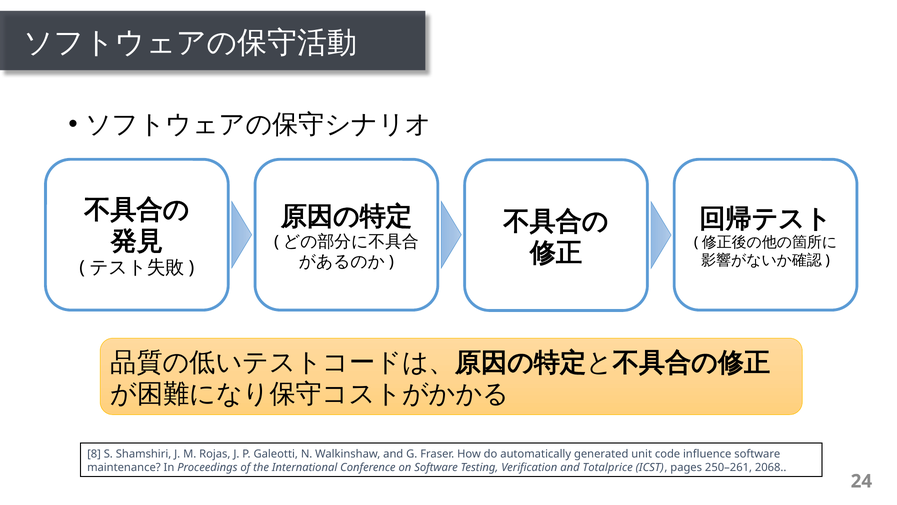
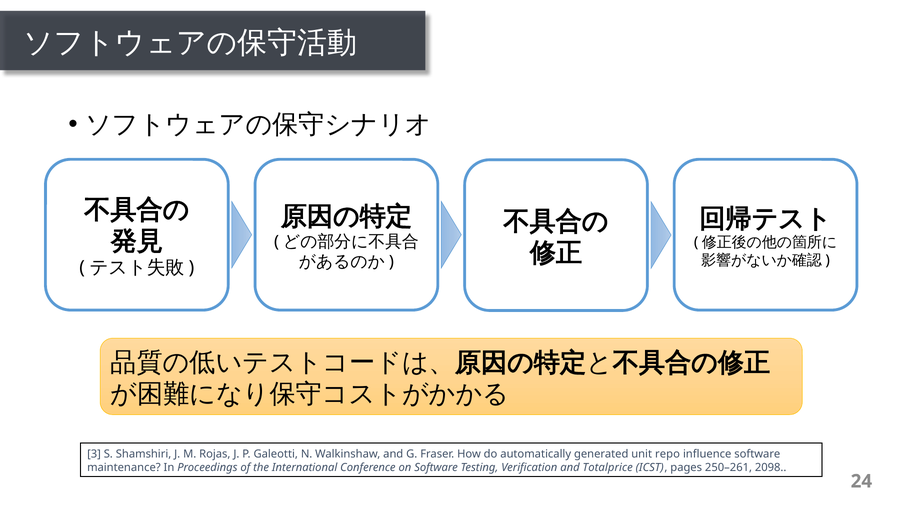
8: 8 -> 3
code: code -> repo
2068: 2068 -> 2098
